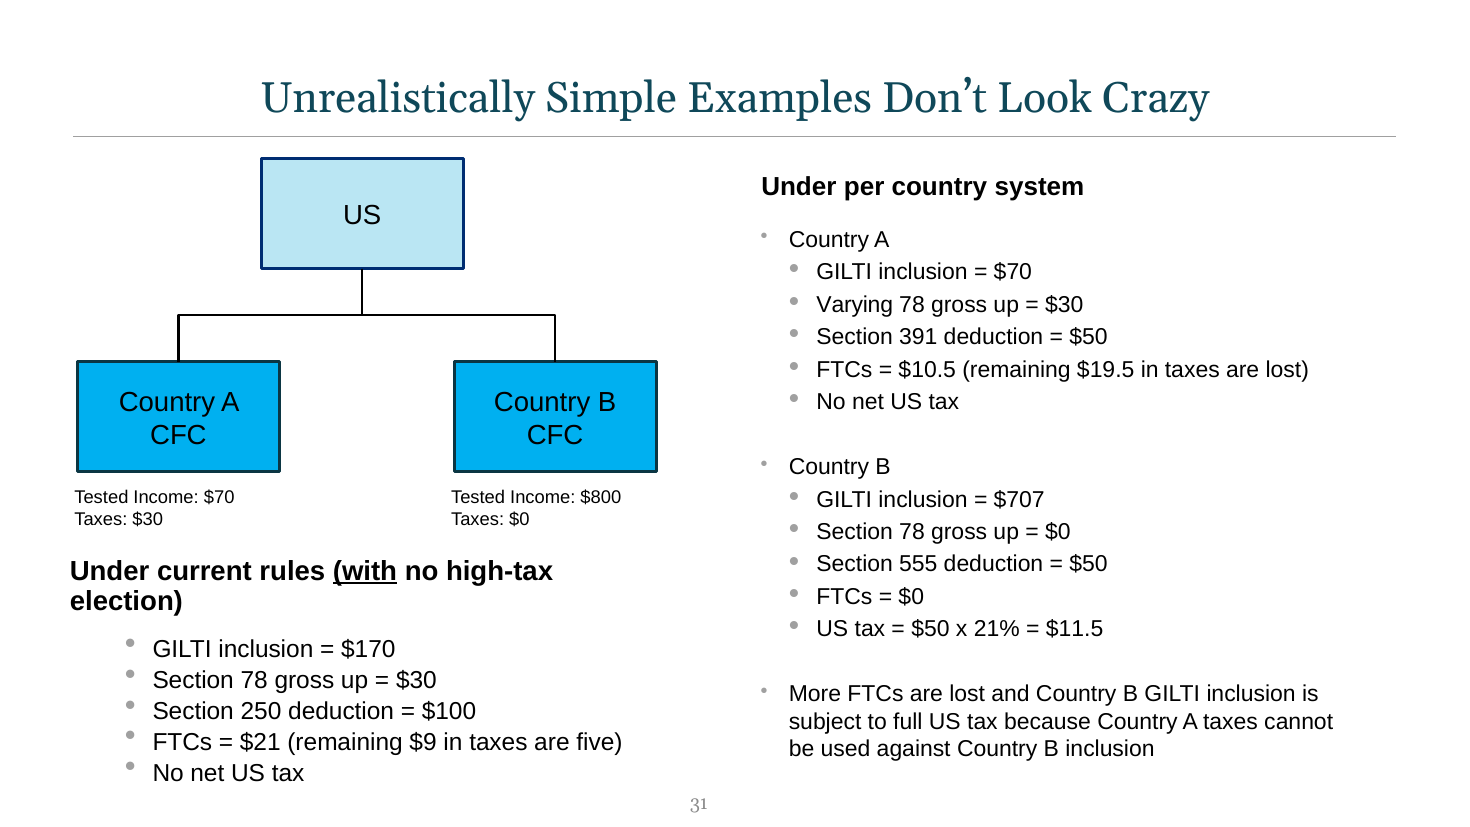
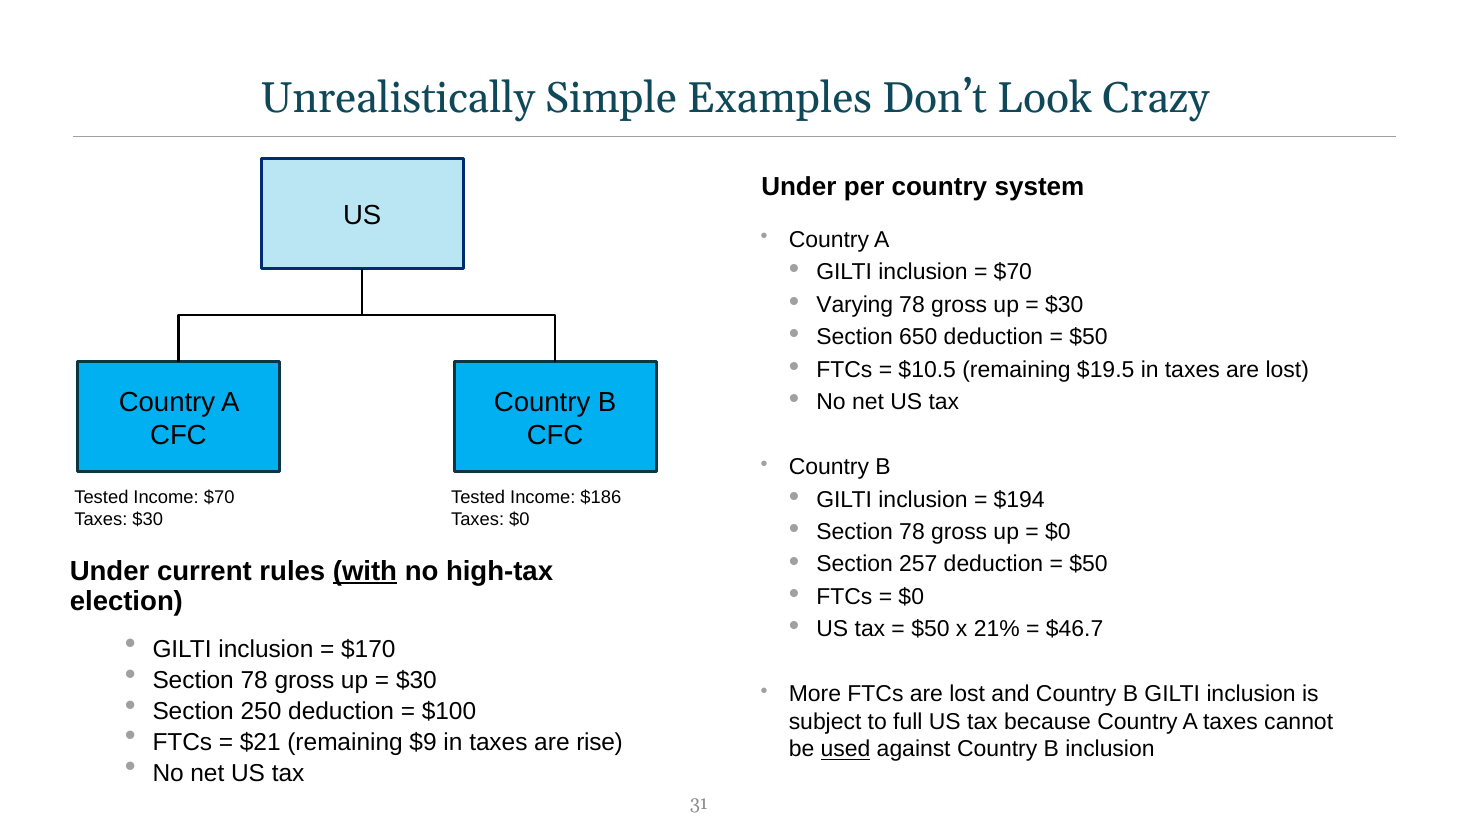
391: 391 -> 650
$800: $800 -> $186
$707: $707 -> $194
555: 555 -> 257
$11.5: $11.5 -> $46.7
five: five -> rise
used underline: none -> present
